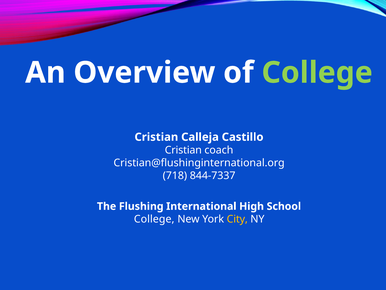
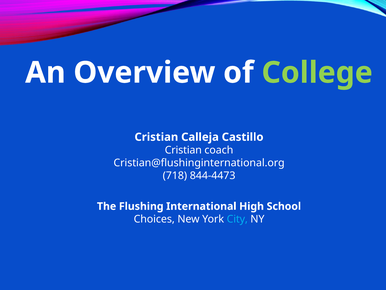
844-7337: 844-7337 -> 844-4473
College at (154, 219): College -> Choices
City colour: yellow -> light blue
